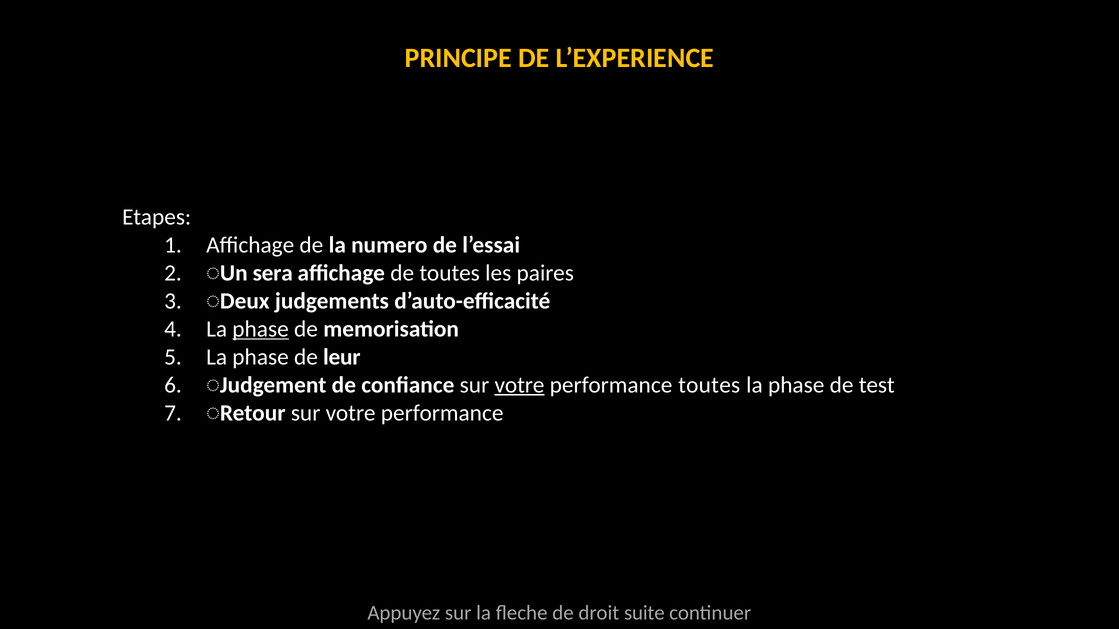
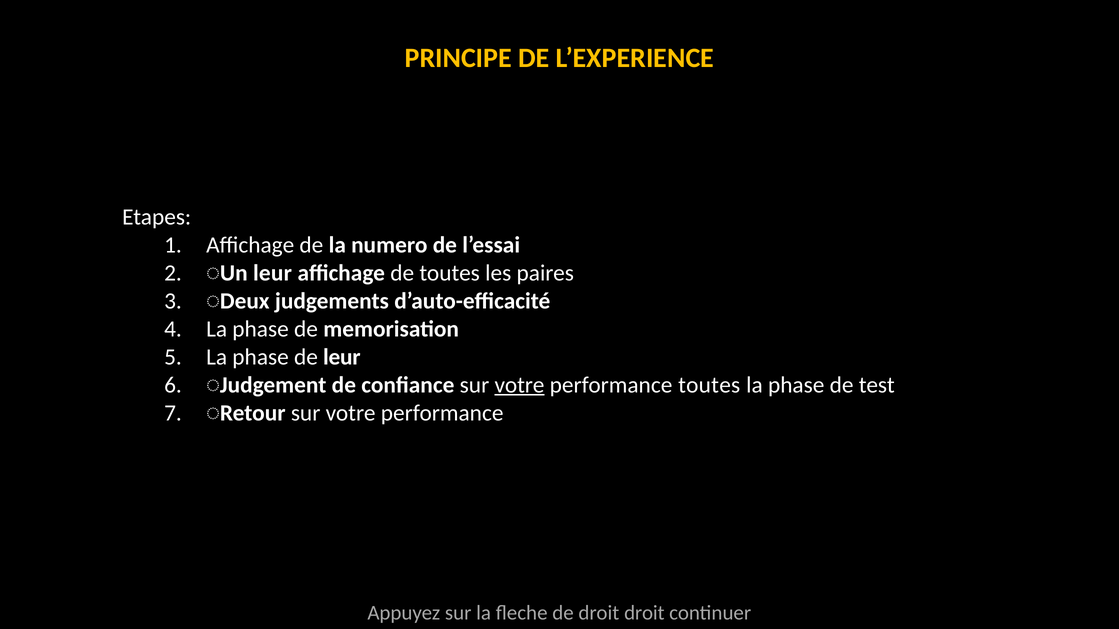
sera at (273, 273): sera -> leur
phase at (261, 329) underline: present -> none
droit suite: suite -> droit
